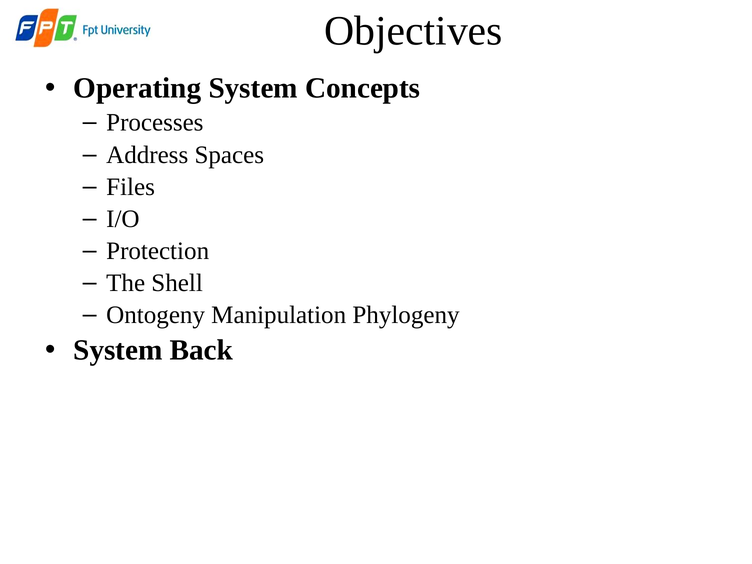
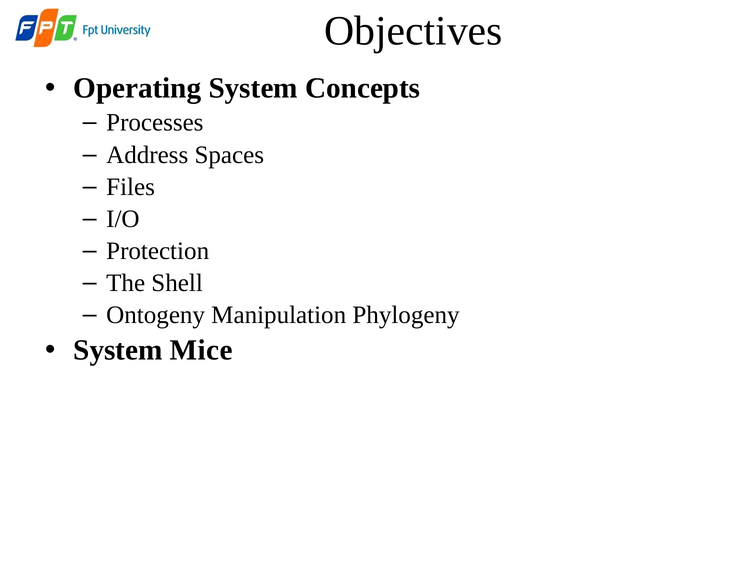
Back: Back -> Mice
